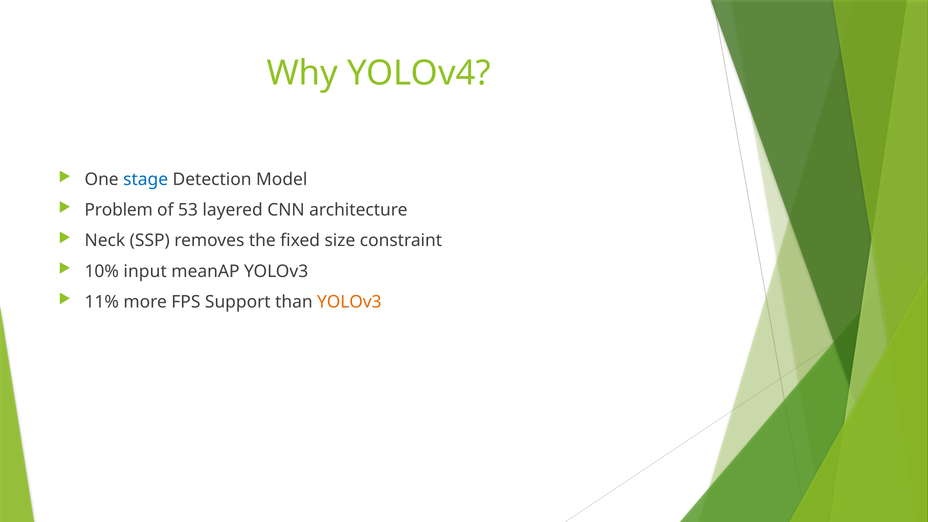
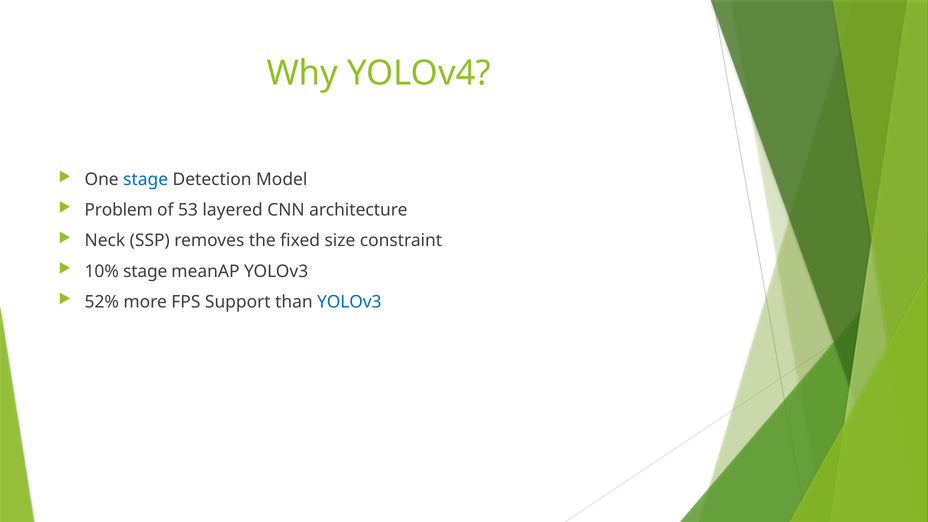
10% input: input -> stage
11%: 11% -> 52%
YOLOv3 at (349, 302) colour: orange -> blue
